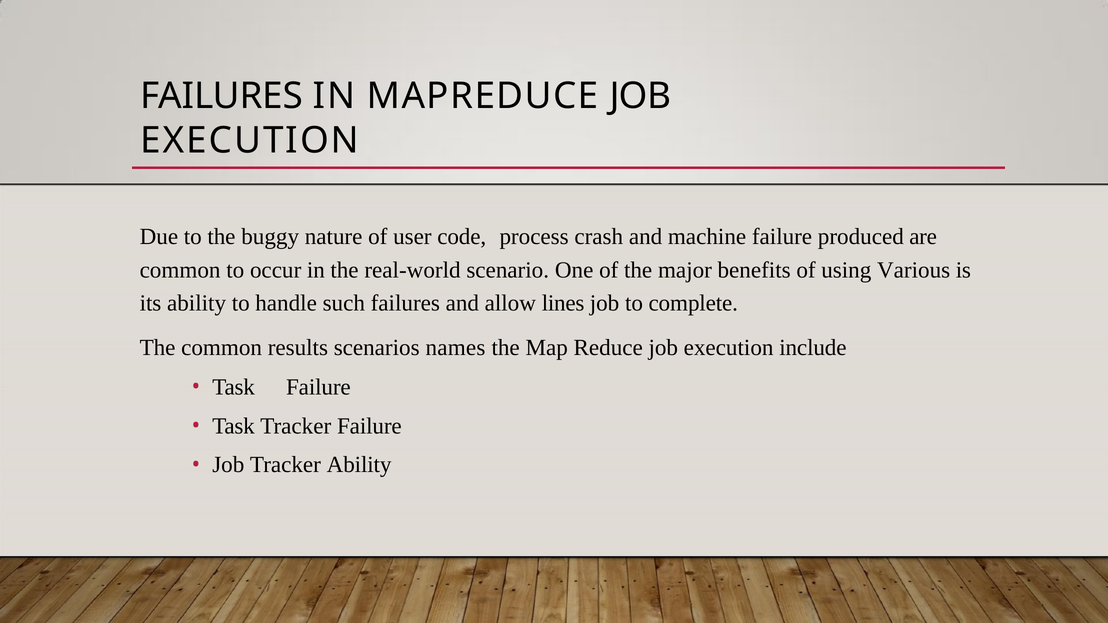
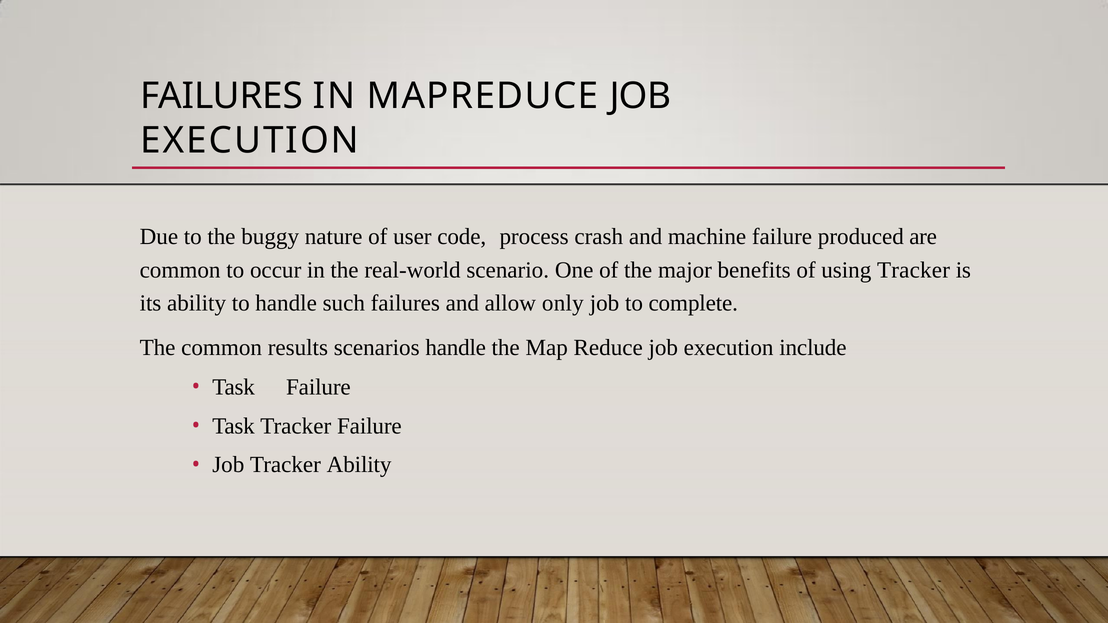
using Various: Various -> Tracker
lines: lines -> only
scenarios names: names -> handle
